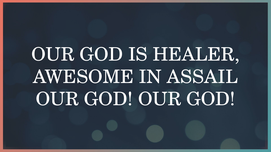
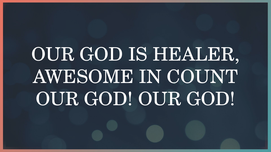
ASSAIL: ASSAIL -> COUNT
